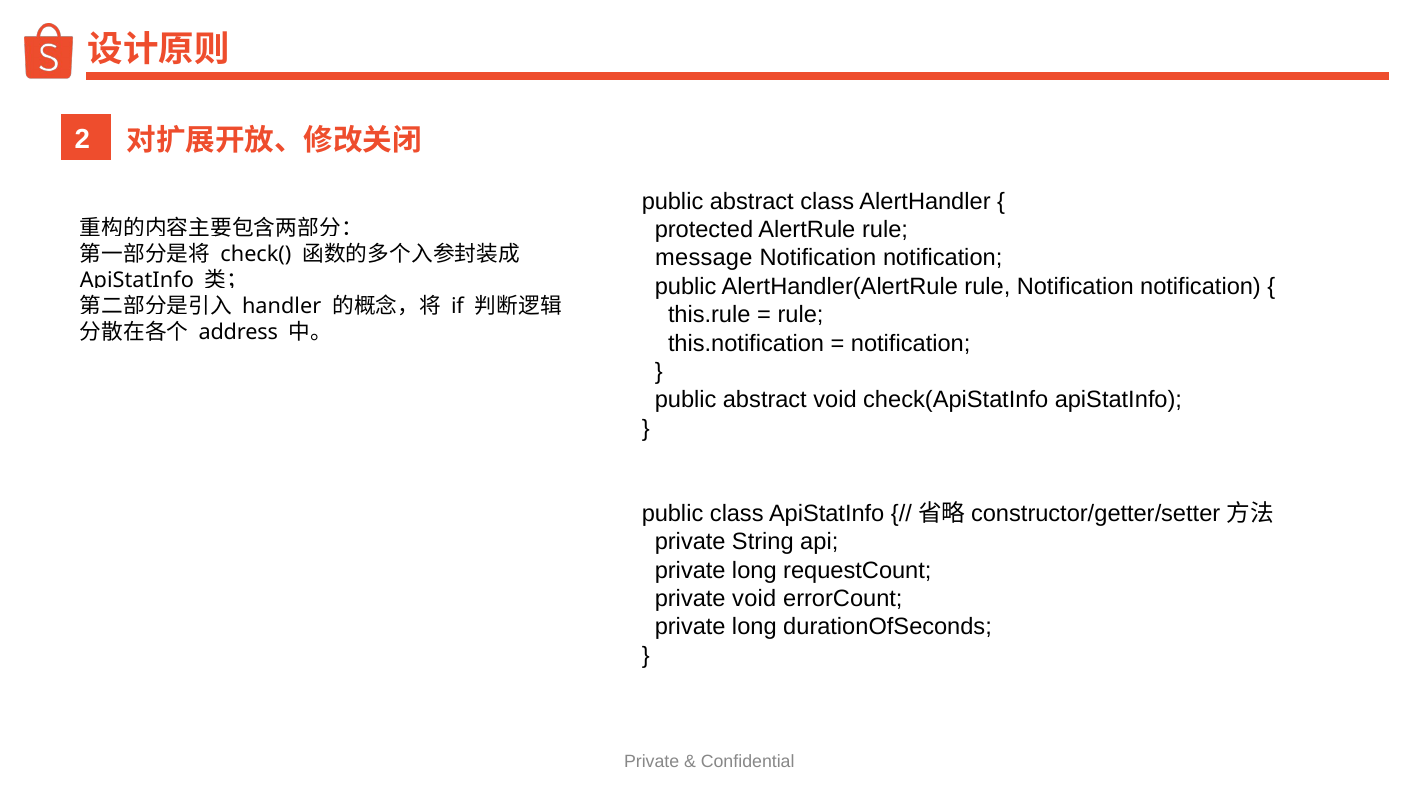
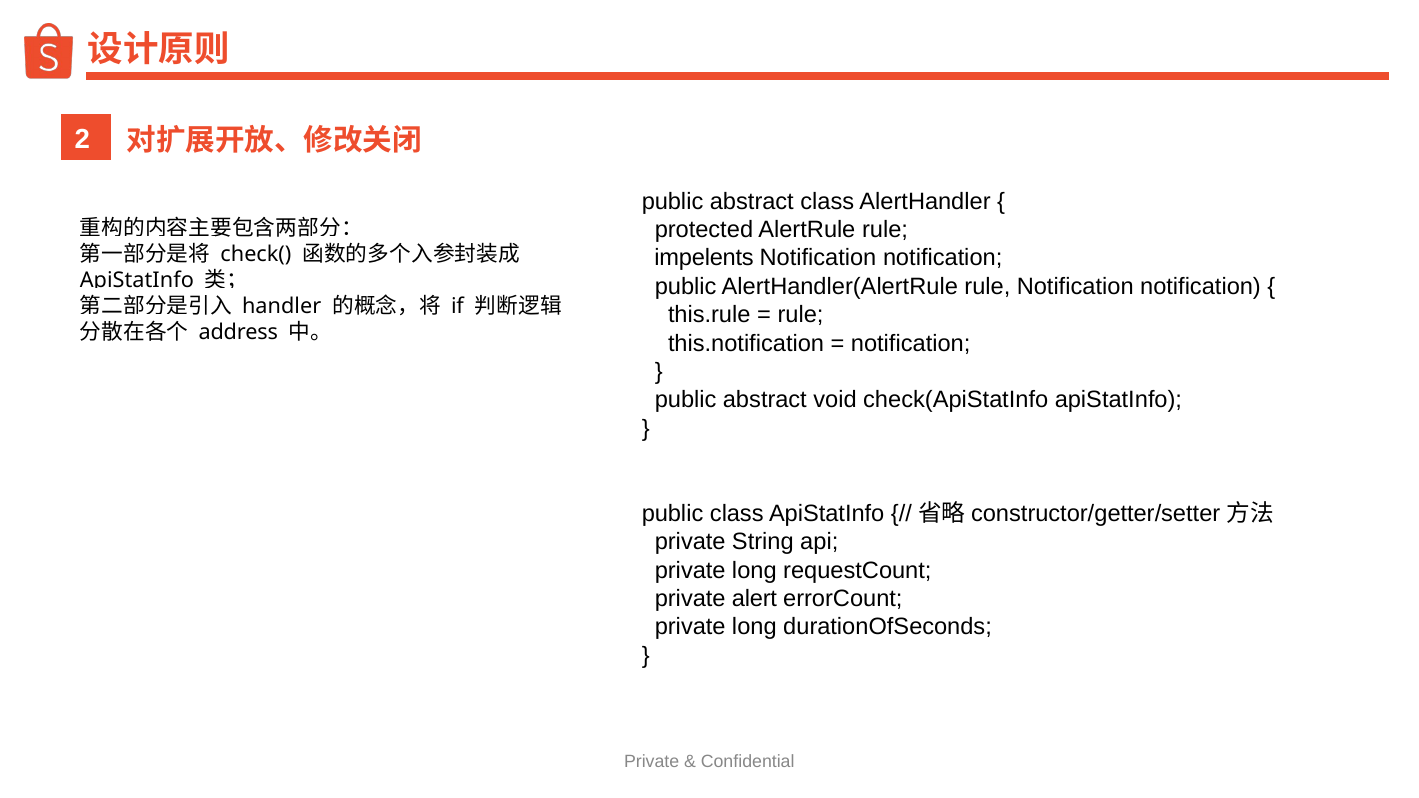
message: message -> impelents
private void: void -> alert
